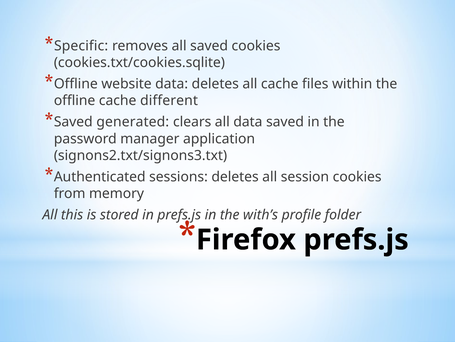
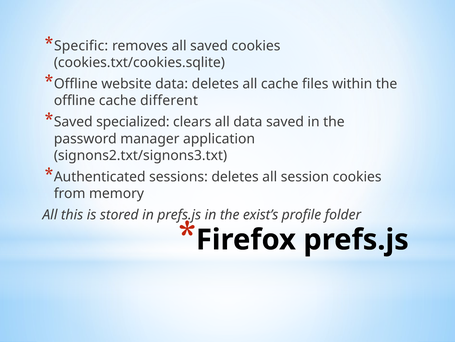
generated: generated -> specialized
with’s: with’s -> exist’s
